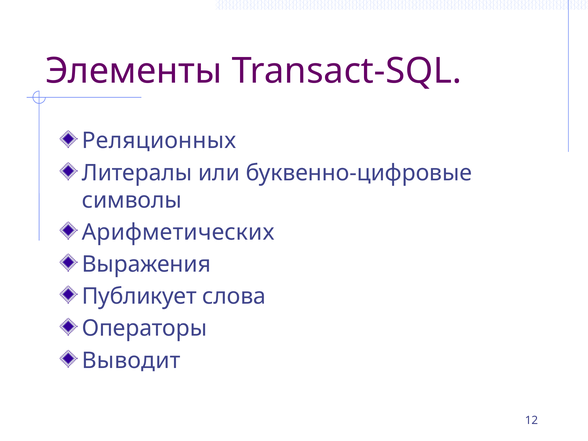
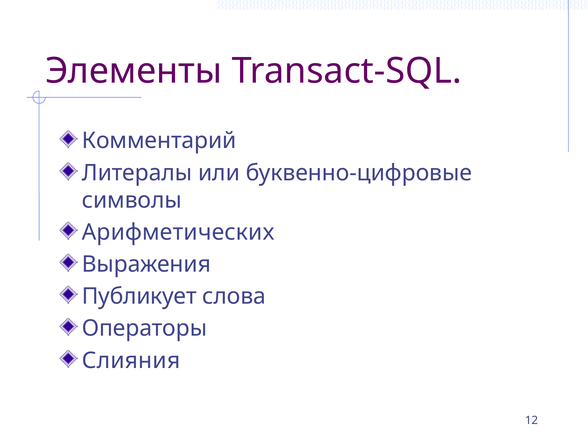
Реляционных: Реляционных -> Комментарий
Выводит: Выводит -> Слияния
